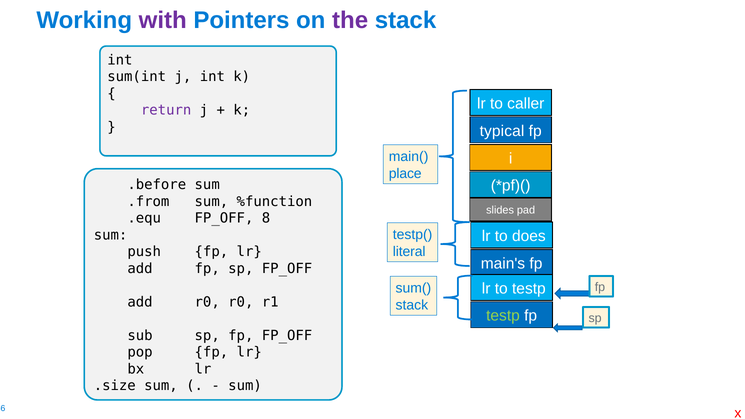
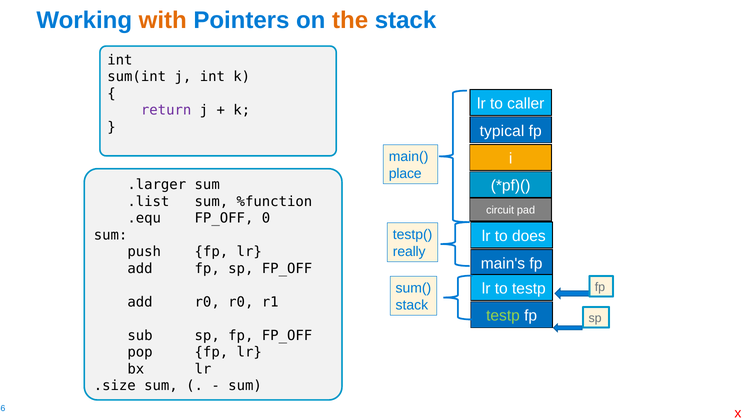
with colour: purple -> orange
the colour: purple -> orange
.before: .before -> .larger
.from: .from -> .list
slides: slides -> circuit
8: 8 -> 0
literal: literal -> really
